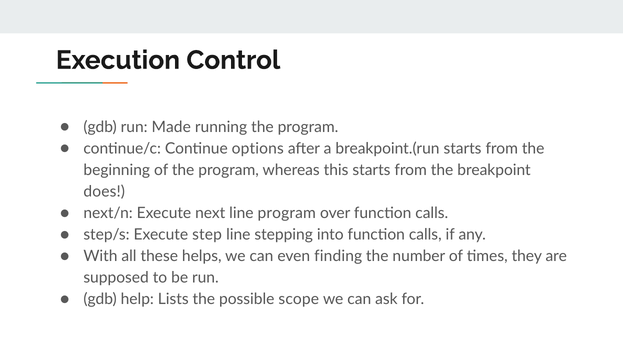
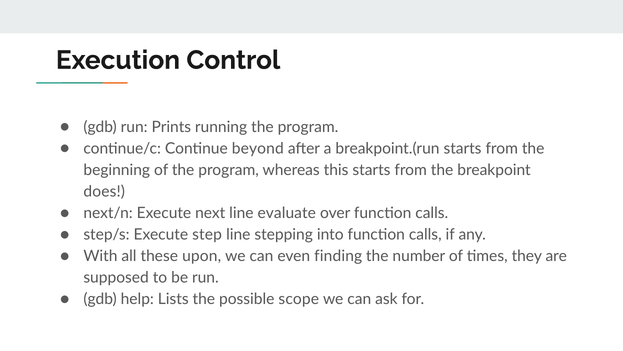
Made: Made -> Prints
options: options -> beyond
line program: program -> evaluate
helps: helps -> upon
